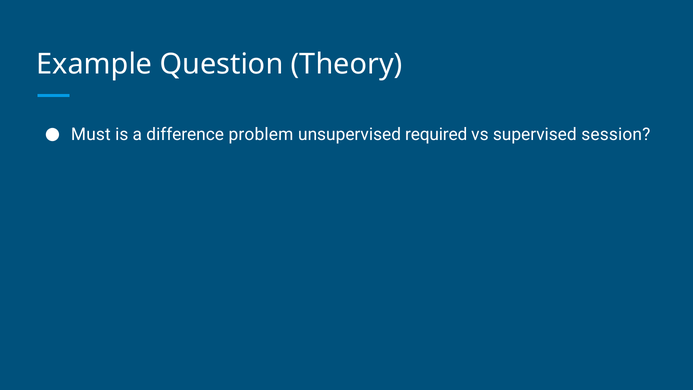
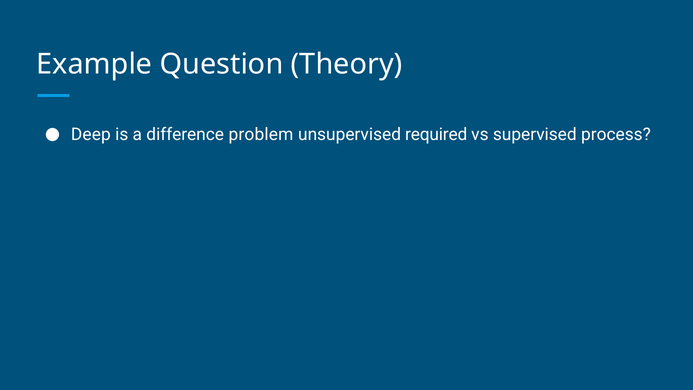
Must: Must -> Deep
session: session -> process
